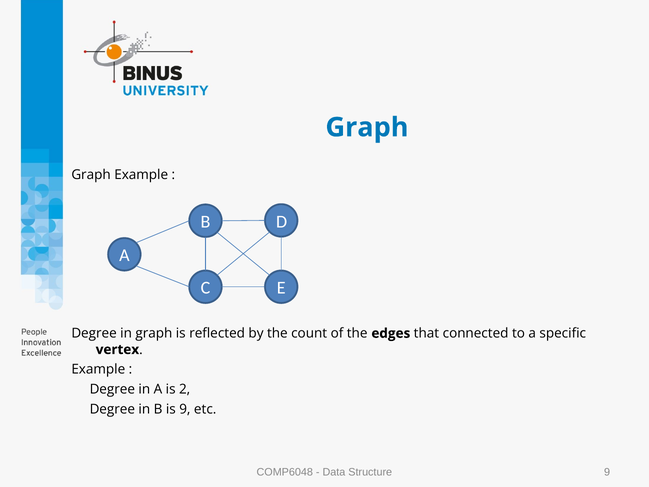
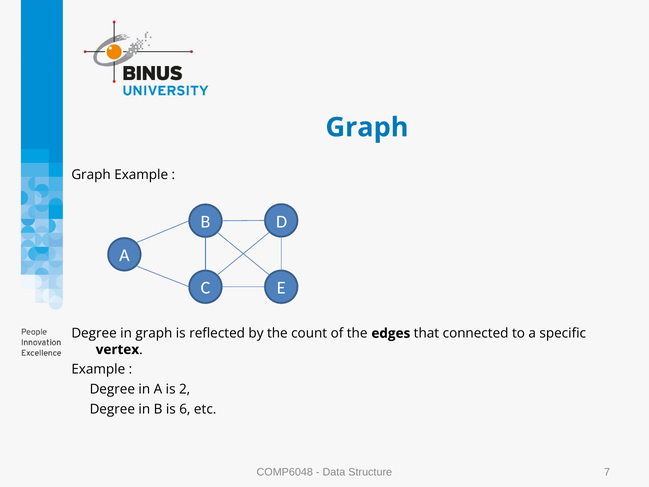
is 9: 9 -> 6
Structure 9: 9 -> 7
